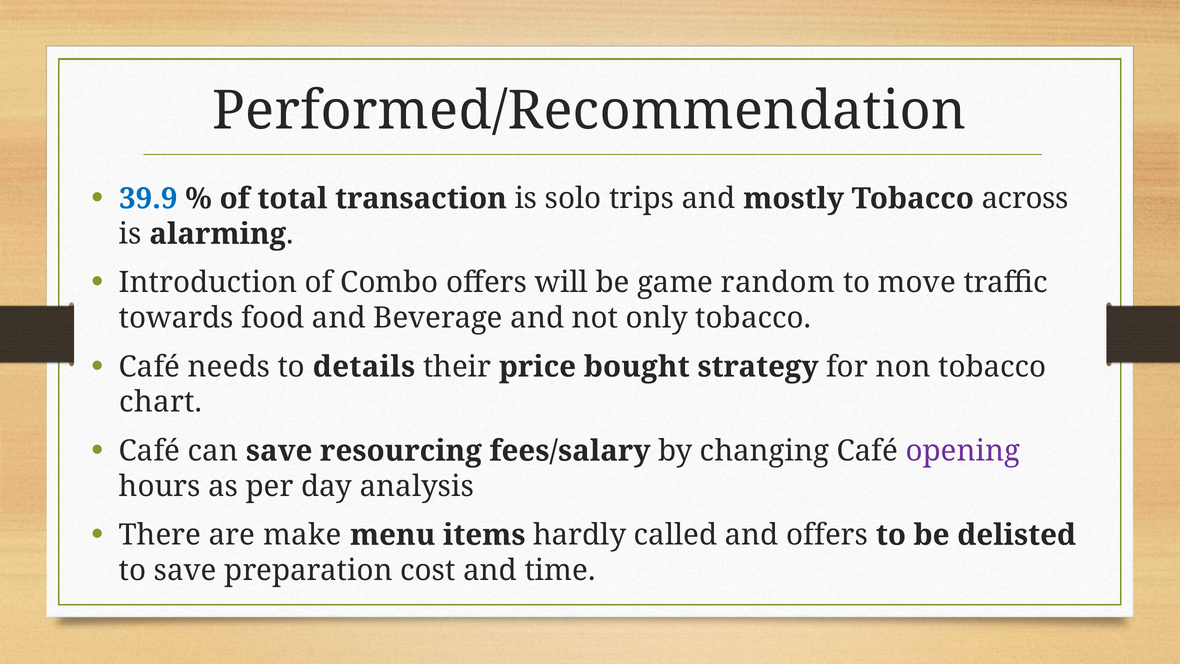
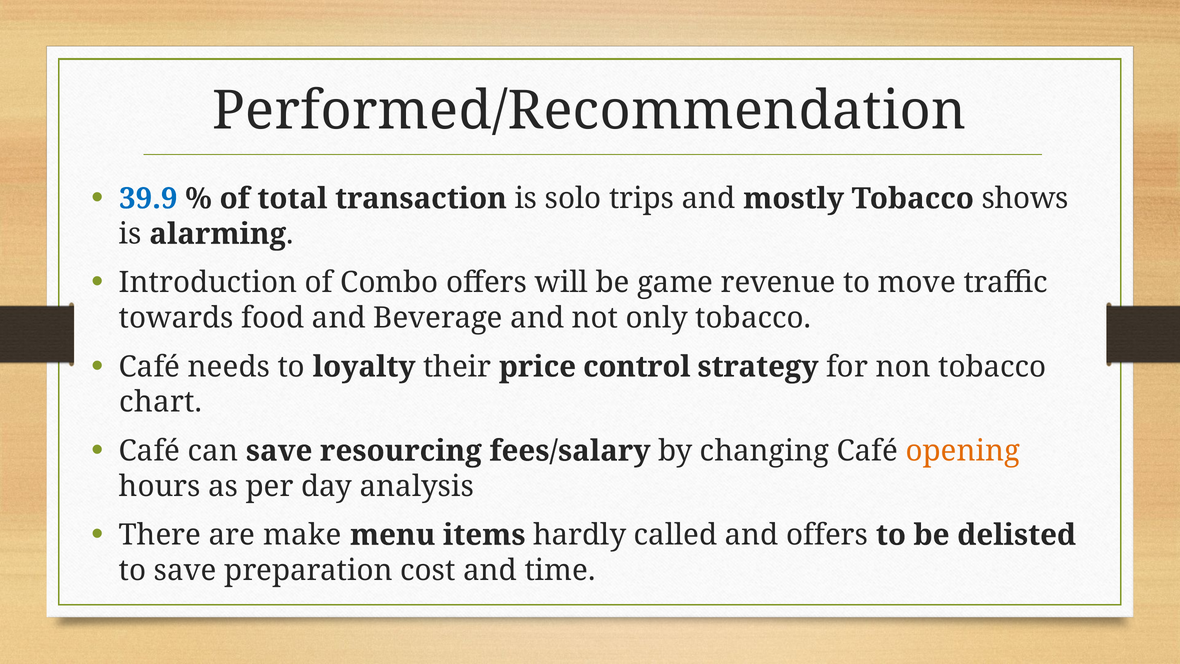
across: across -> shows
random: random -> revenue
details: details -> loyalty
bought: bought -> control
opening colour: purple -> orange
